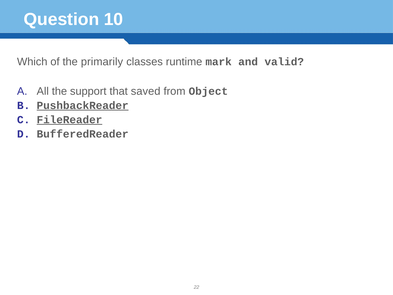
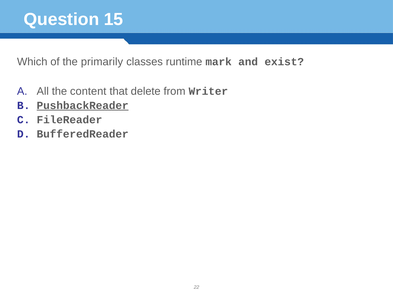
10: 10 -> 15
valid: valid -> exist
support: support -> content
saved: saved -> delete
Object: Object -> Writer
FileReader underline: present -> none
